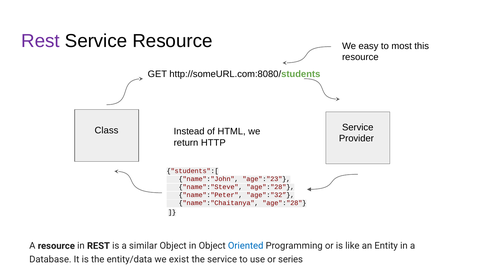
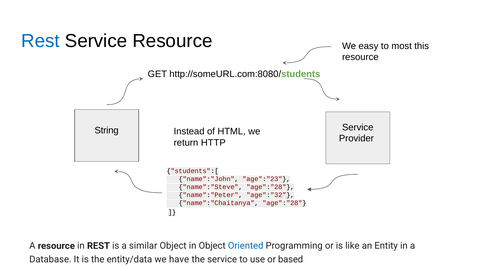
Rest at (40, 41) colour: purple -> blue
Class: Class -> String
exist: exist -> have
series: series -> based
